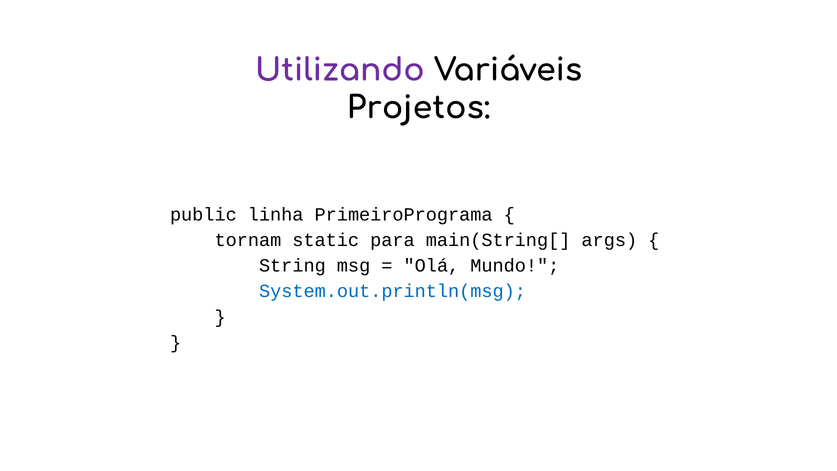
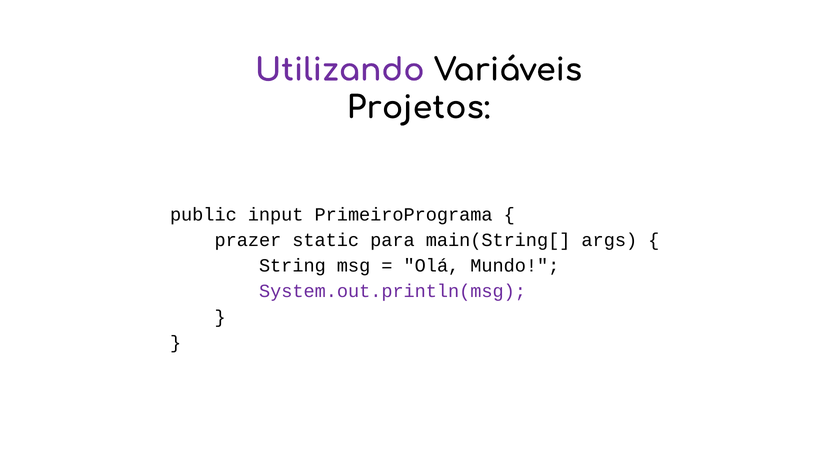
linha: linha -> input
tornam: tornam -> prazer
System.out.println(msg colour: blue -> purple
